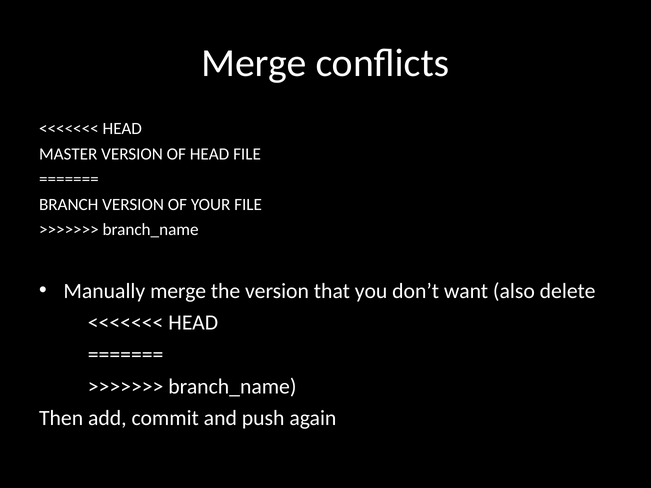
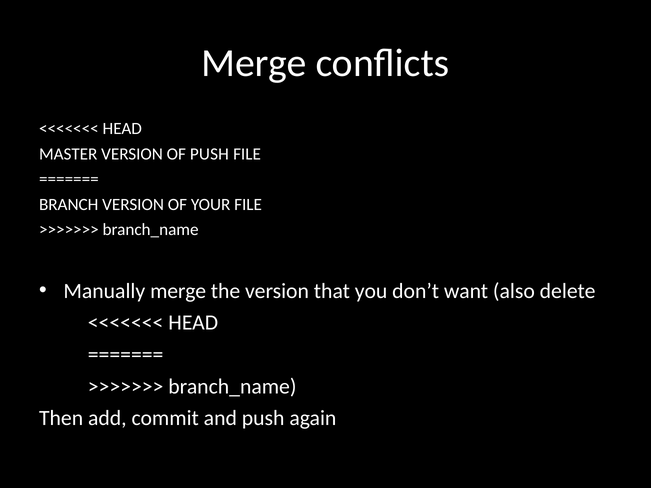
OF HEAD: HEAD -> PUSH
